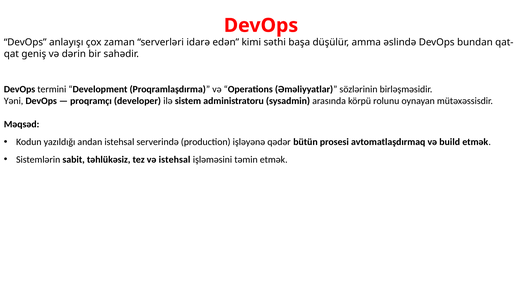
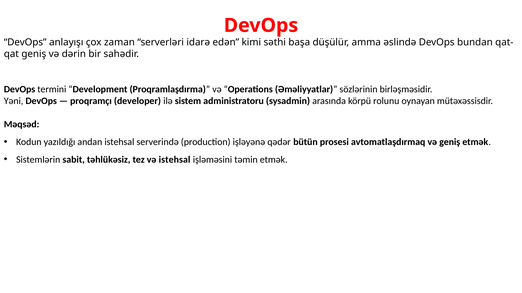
və build: build -> geniş
